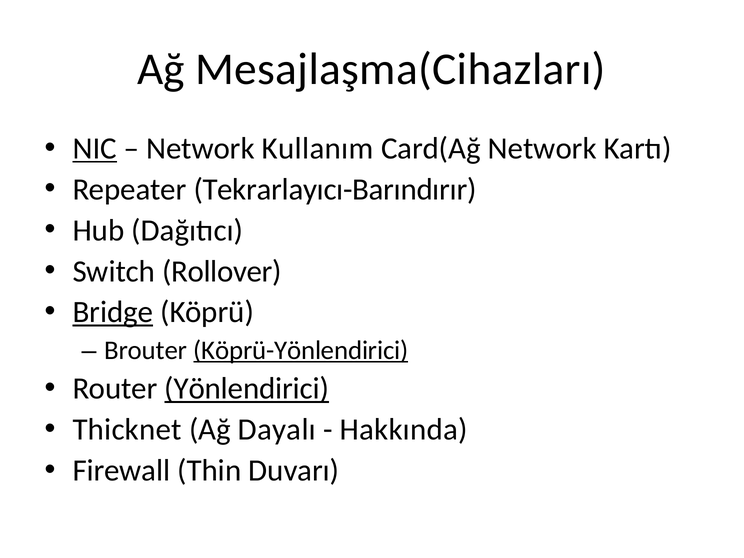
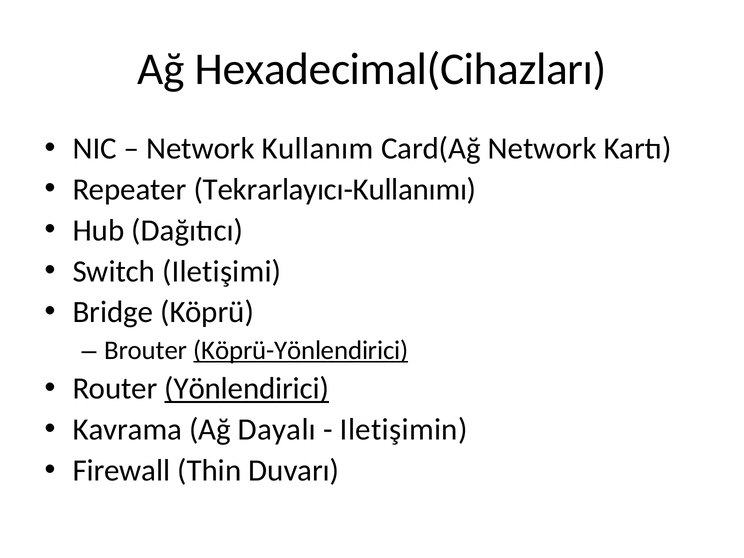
Mesajlaşma(Cihazları: Mesajlaşma(Cihazları -> Hexadecimal(Cihazları
NIC underline: present -> none
Tekrarlayıcı-Barındırır: Tekrarlayıcı-Barındırır -> Tekrarlayıcı-Kullanımı
Rollover: Rollover -> Iletişimi
Bridge underline: present -> none
Thicknet: Thicknet -> Kavrama
Hakkında: Hakkında -> Iletişimin
